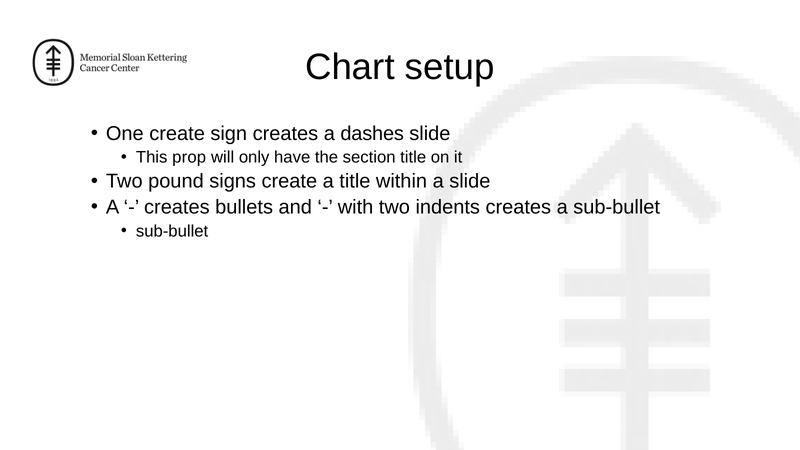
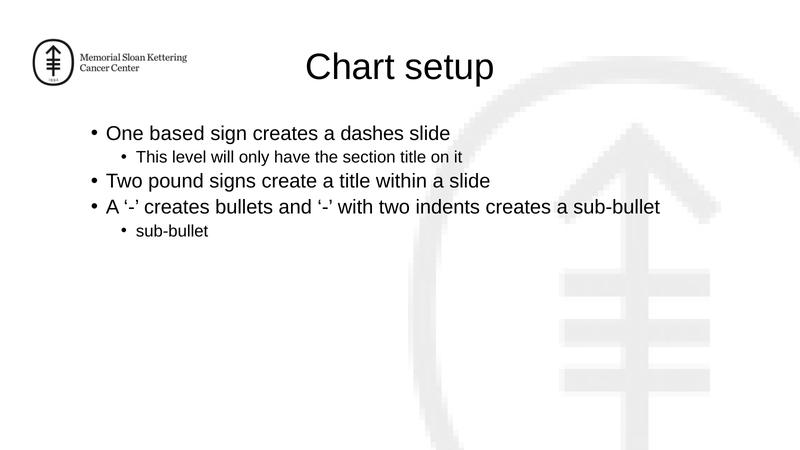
One create: create -> based
prop: prop -> level
